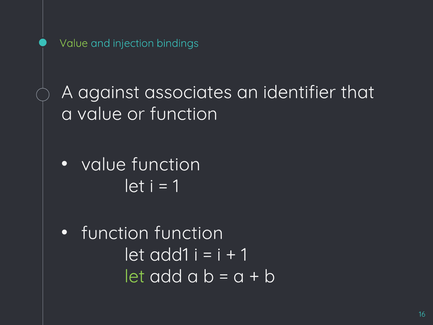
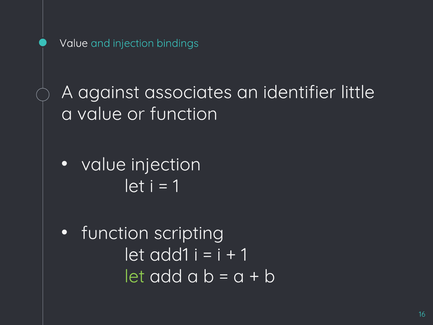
Value at (74, 43) colour: light green -> white
that: that -> little
value function: function -> injection
function function: function -> scripting
